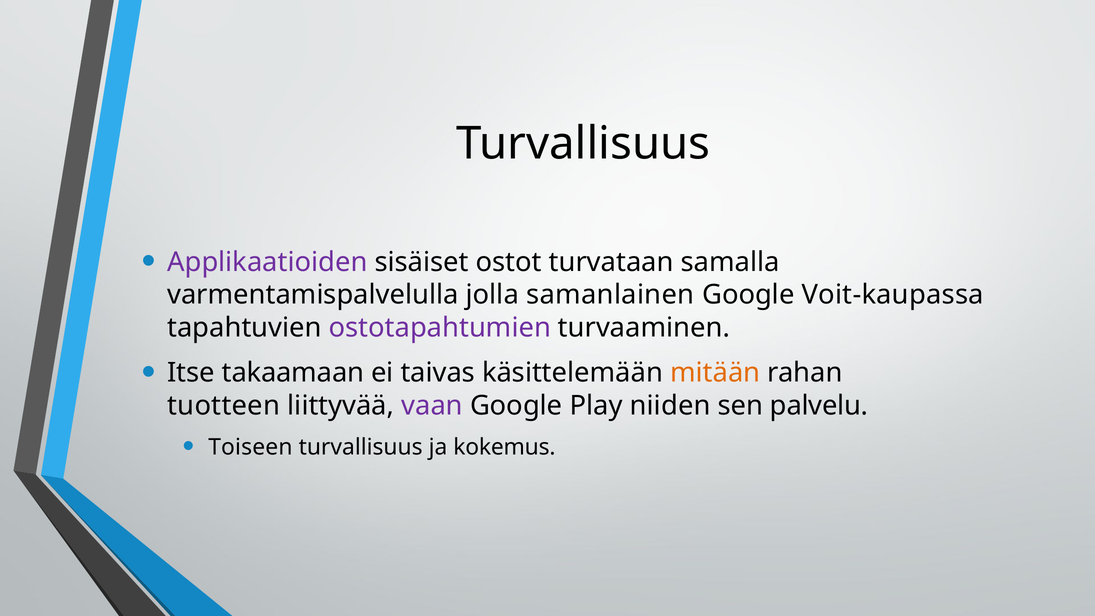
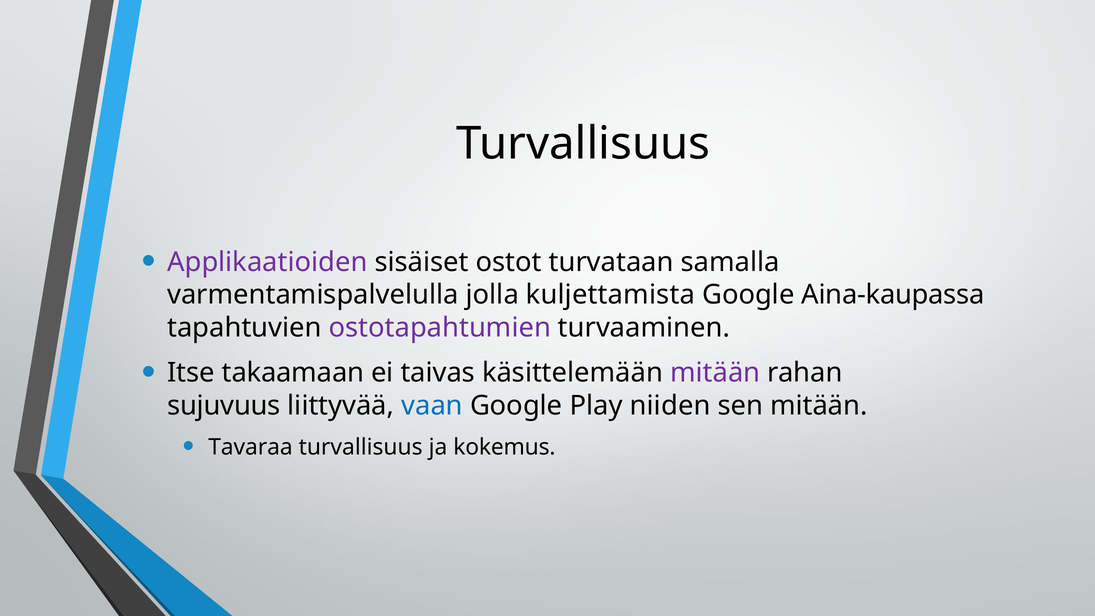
samanlainen: samanlainen -> kuljettamista
Voit-kaupassa: Voit-kaupassa -> Aina-kaupassa
mitään at (715, 373) colour: orange -> purple
tuotteen: tuotteen -> sujuvuus
vaan colour: purple -> blue
sen palvelu: palvelu -> mitään
Toiseen: Toiseen -> Tavaraa
